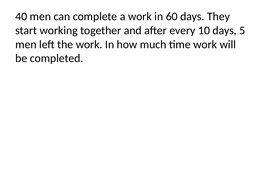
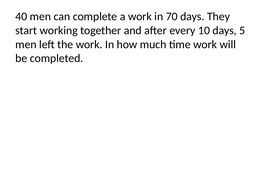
60: 60 -> 70
